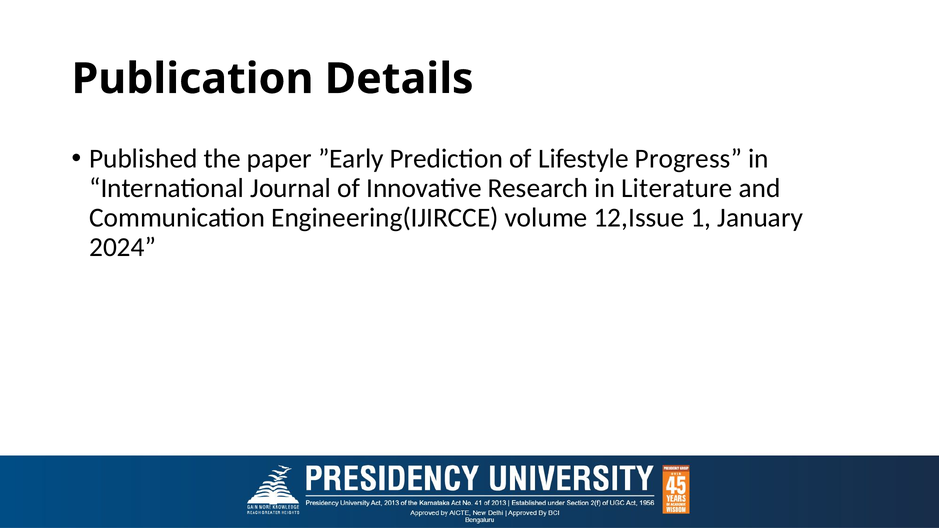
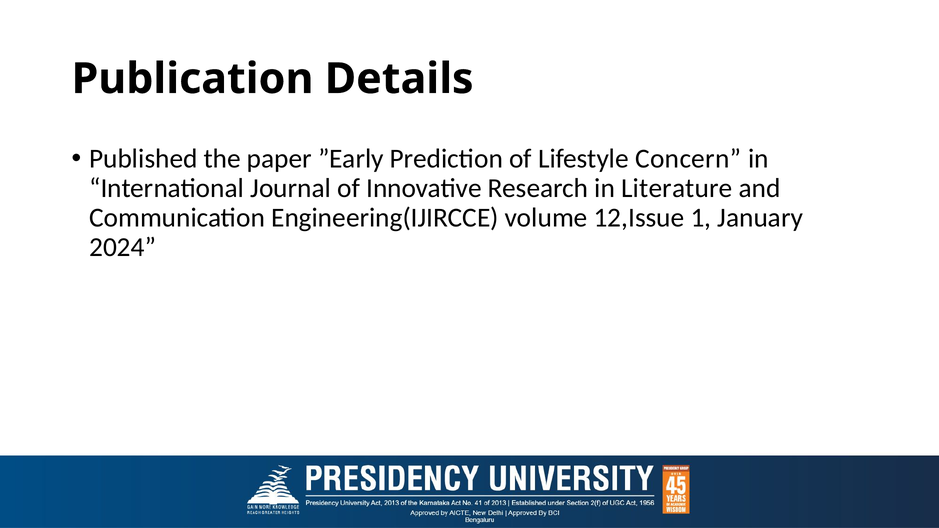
Progress: Progress -> Concern
